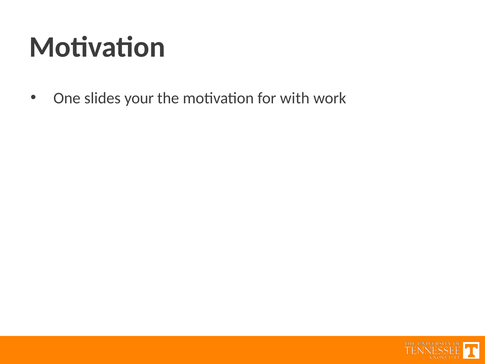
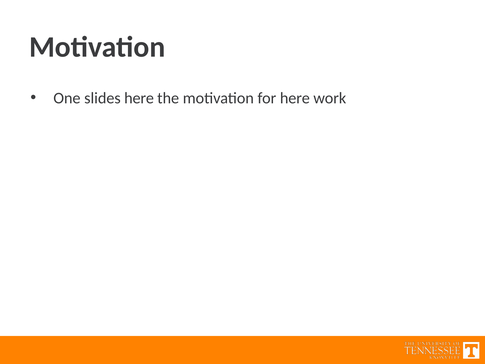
slides your: your -> here
for with: with -> here
